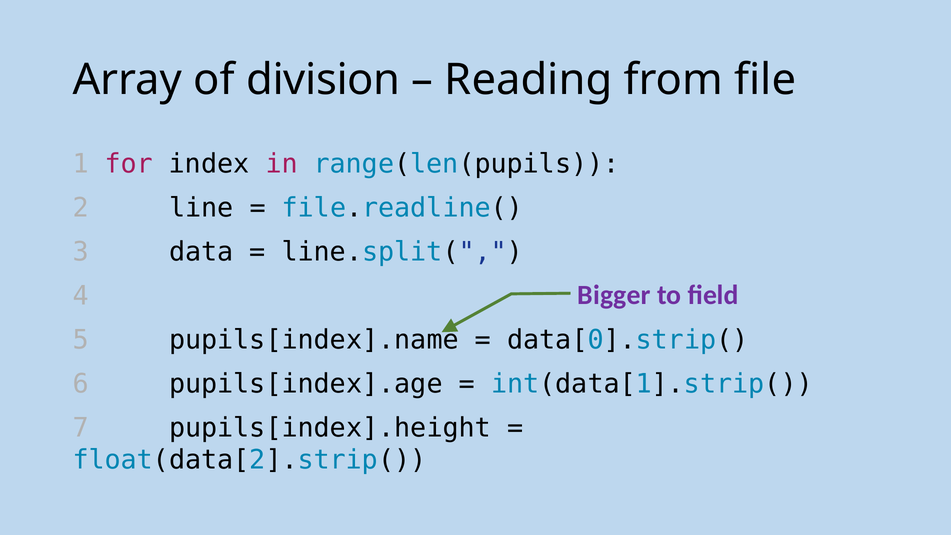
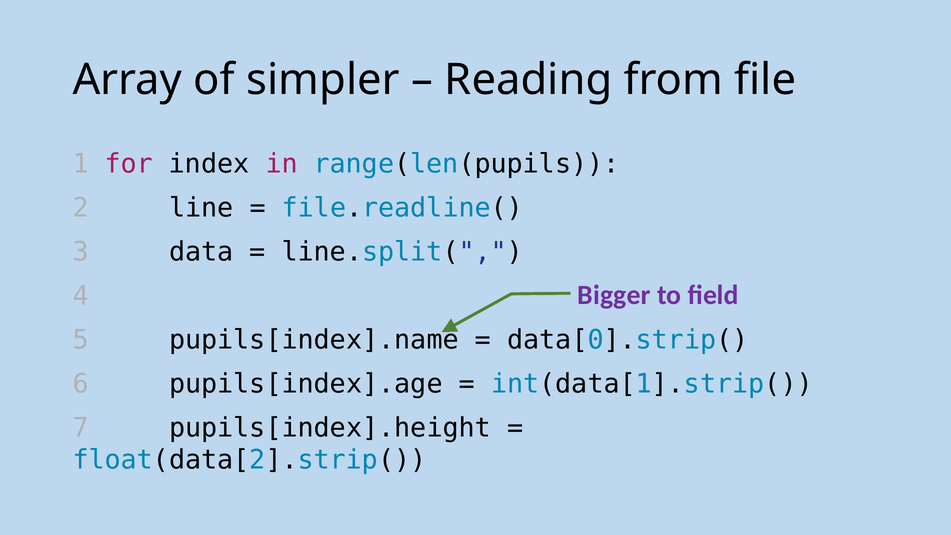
division: division -> simpler
